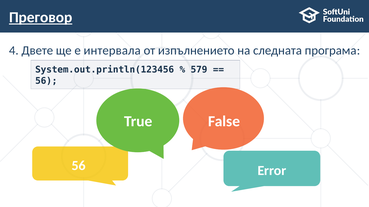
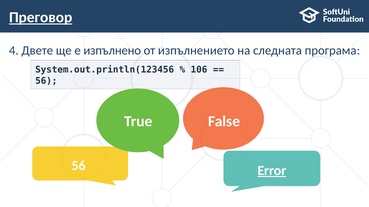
интервала: интервала -> изпълнено
579: 579 -> 106
Error underline: none -> present
